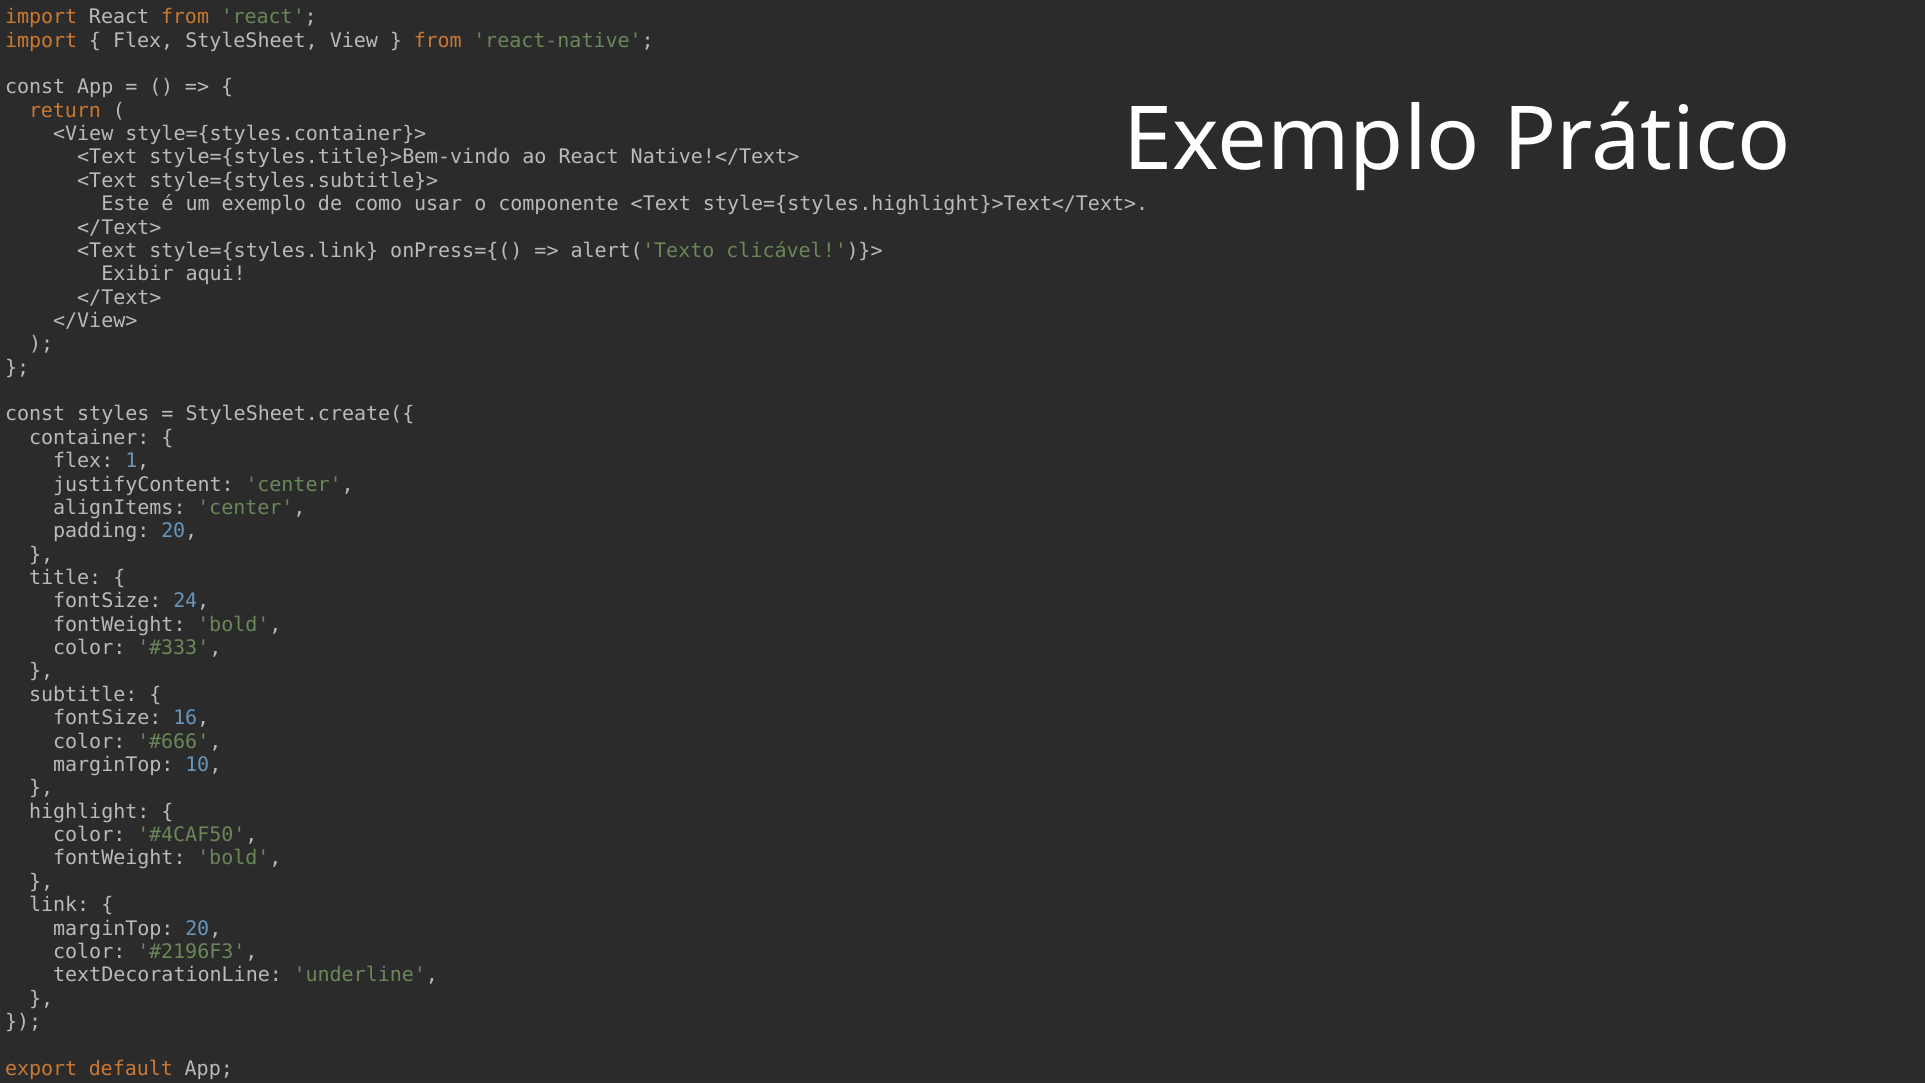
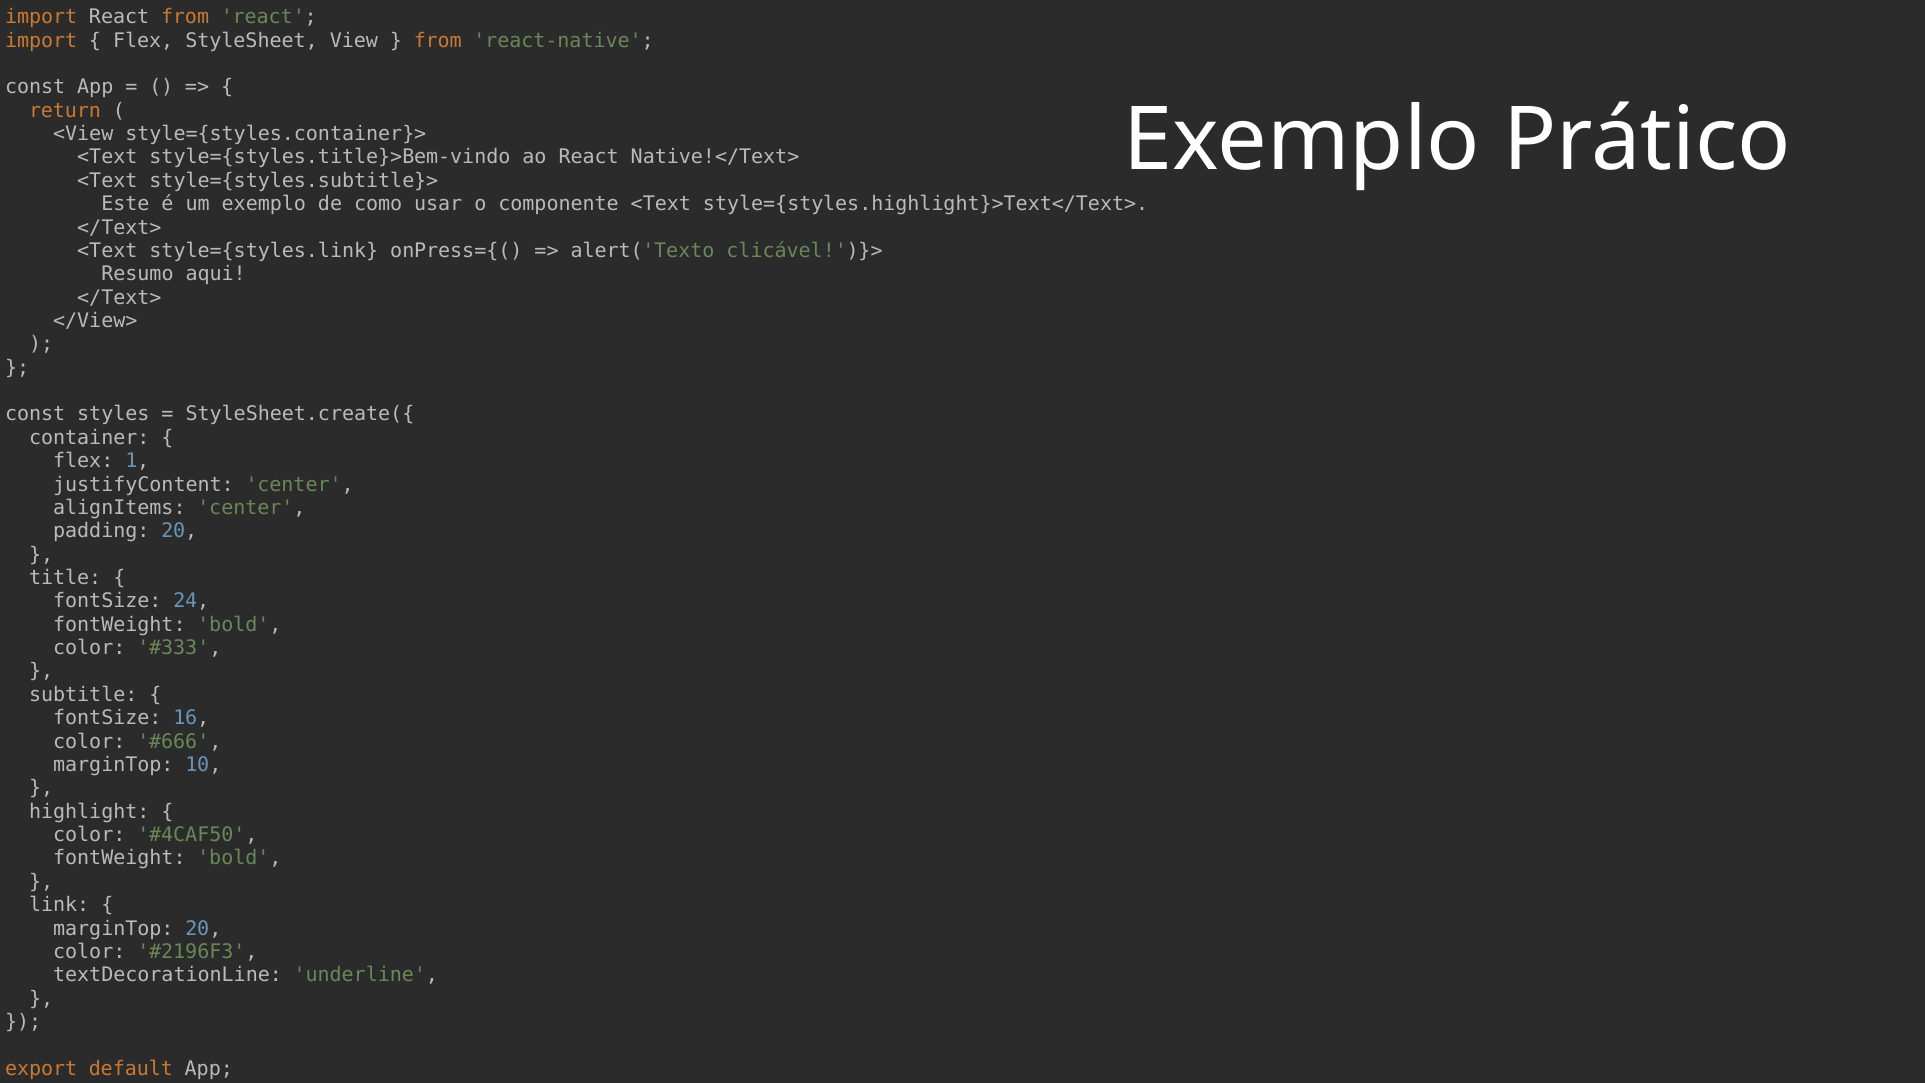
Exibir: Exibir -> Resumo
